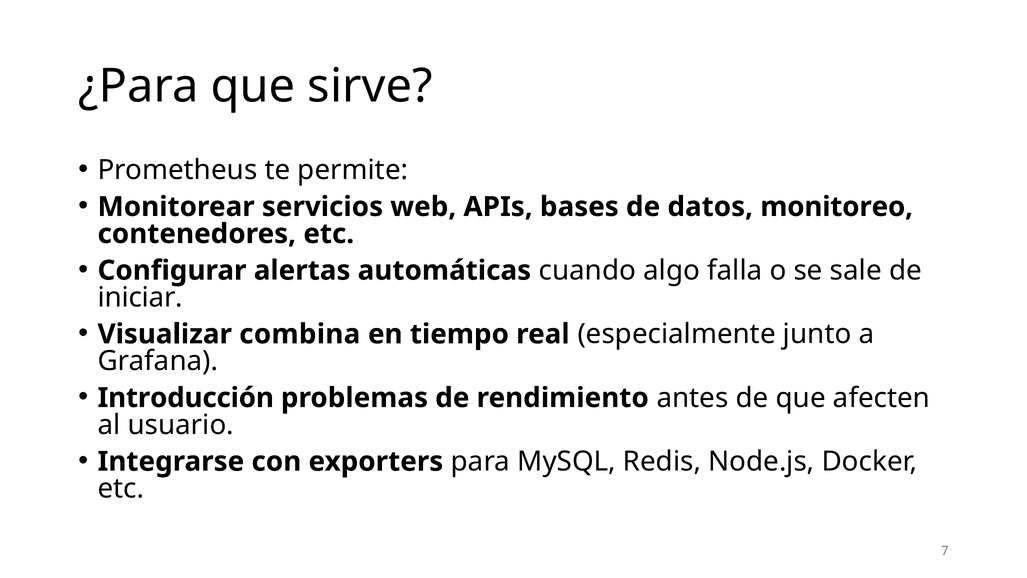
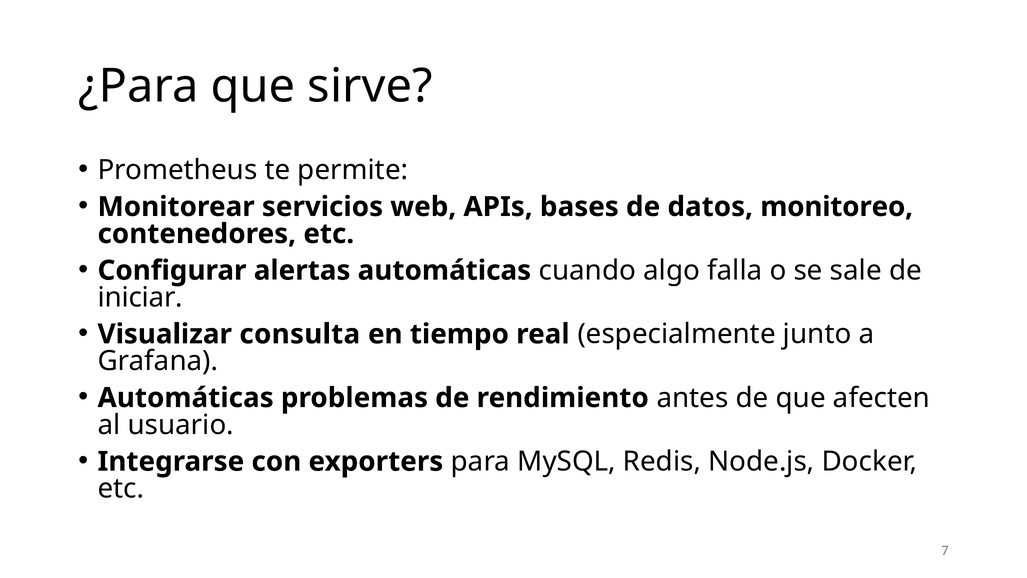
combina: combina -> consulta
Introducción at (186, 398): Introducción -> Automáticas
